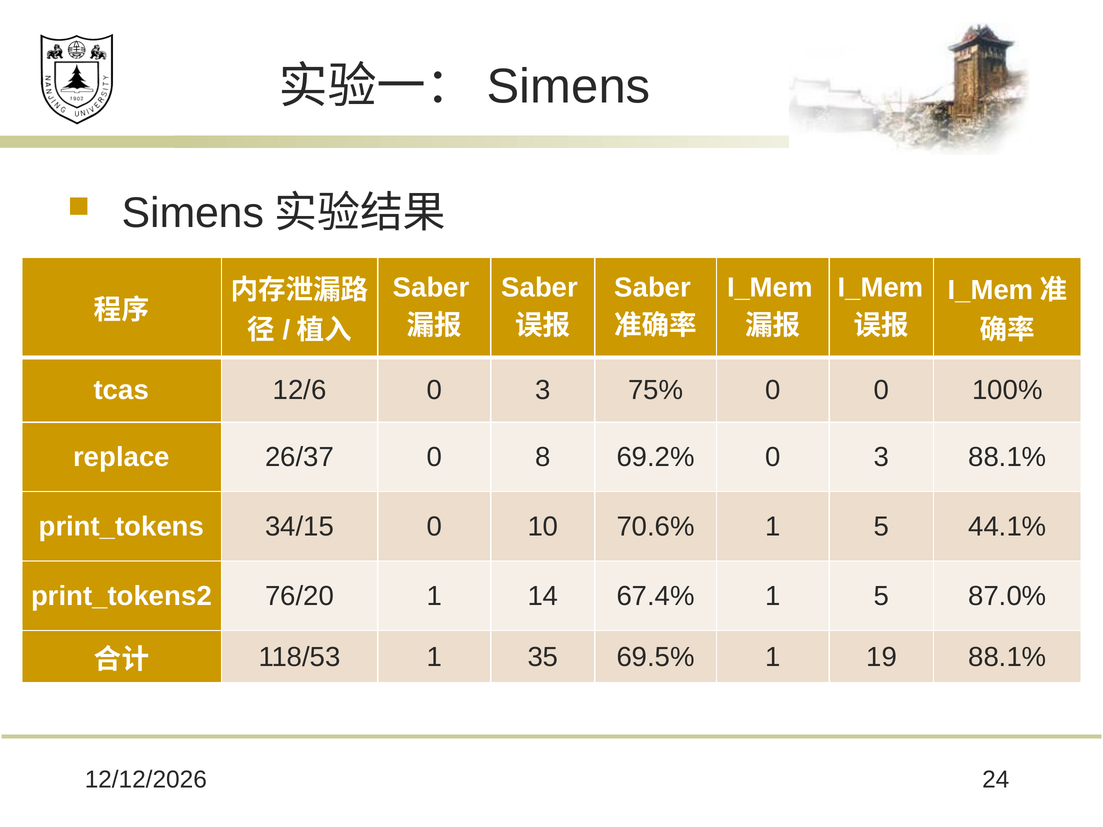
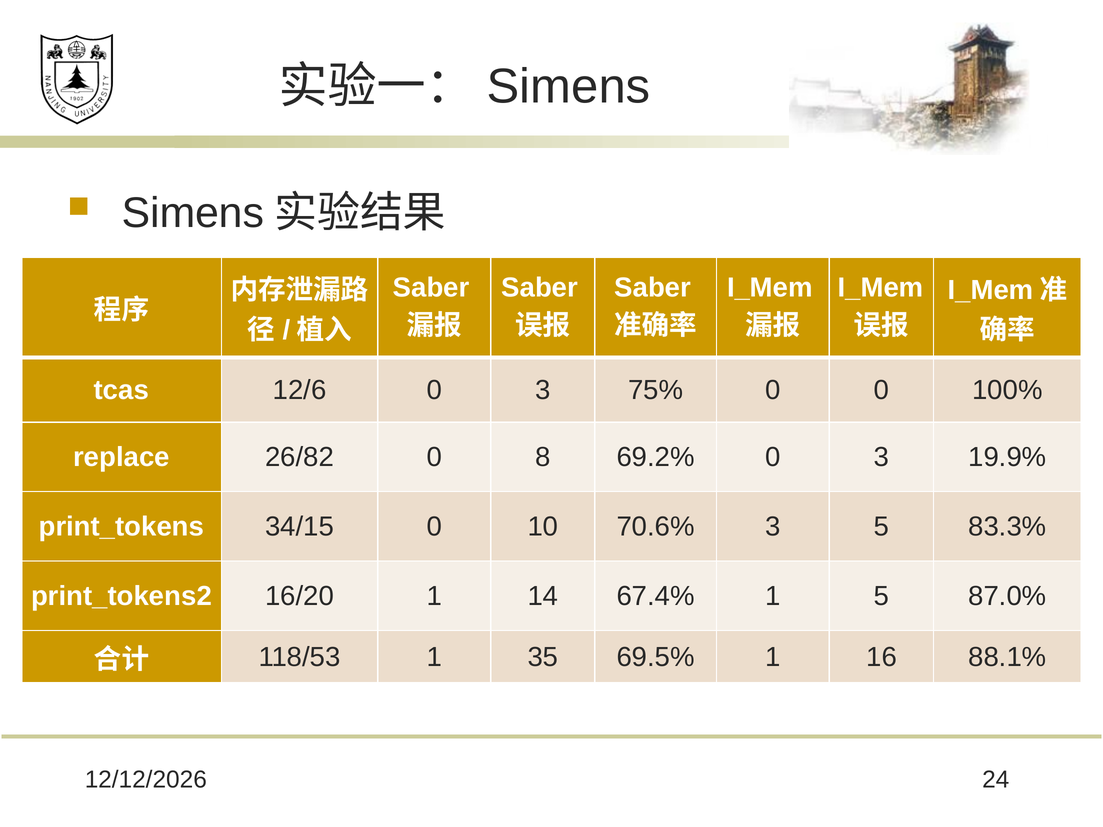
26/37: 26/37 -> 26/82
3 88.1%: 88.1% -> 19.9%
70.6% 1: 1 -> 3
44.1%: 44.1% -> 83.3%
76/20: 76/20 -> 16/20
19: 19 -> 16
